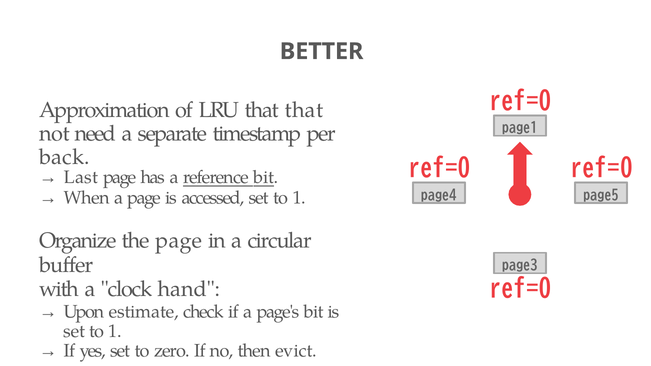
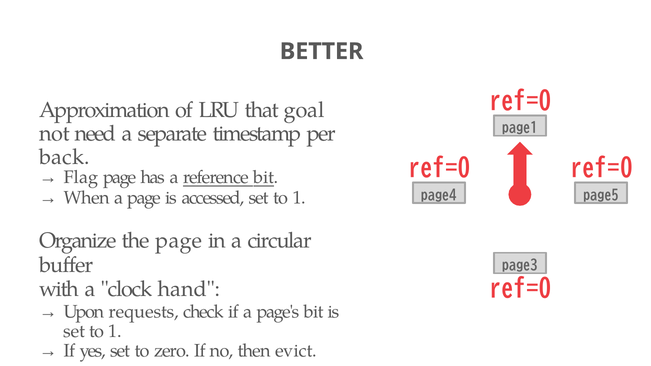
that that: that -> goal
Last: Last -> Flag
estimate: estimate -> requests
